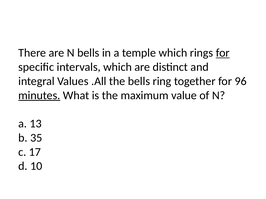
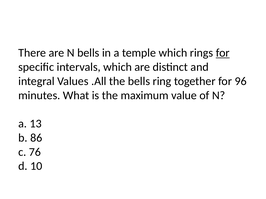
minutes underline: present -> none
35: 35 -> 86
17: 17 -> 76
